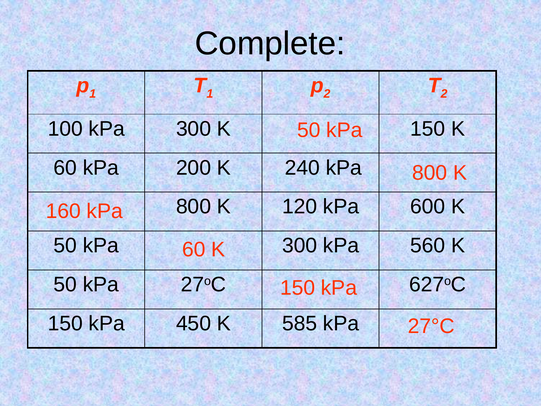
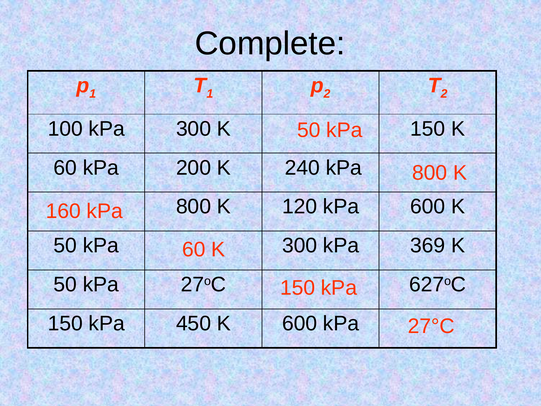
560: 560 -> 369
K 585: 585 -> 600
